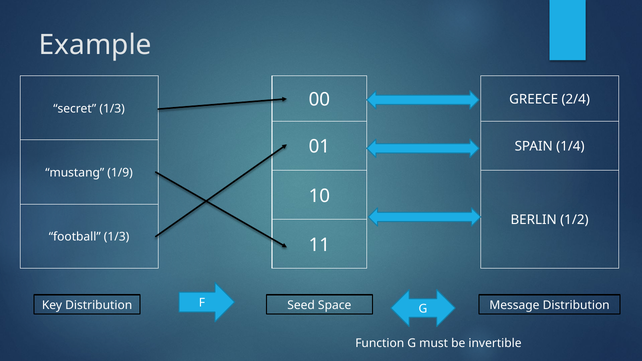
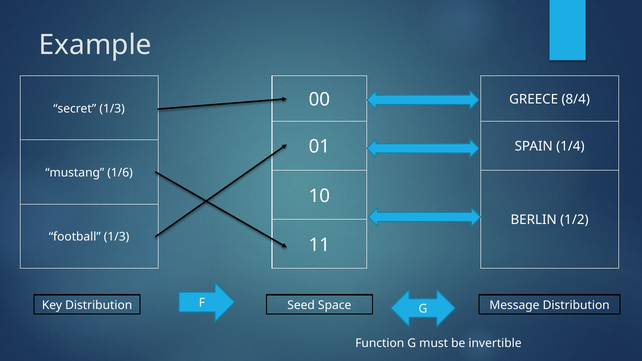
2/4: 2/4 -> 8/4
1/9: 1/9 -> 1/6
